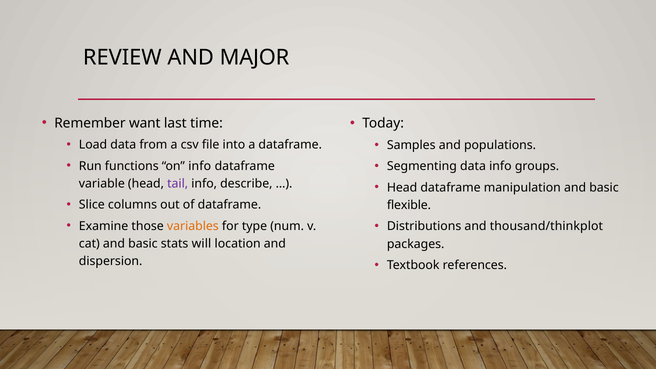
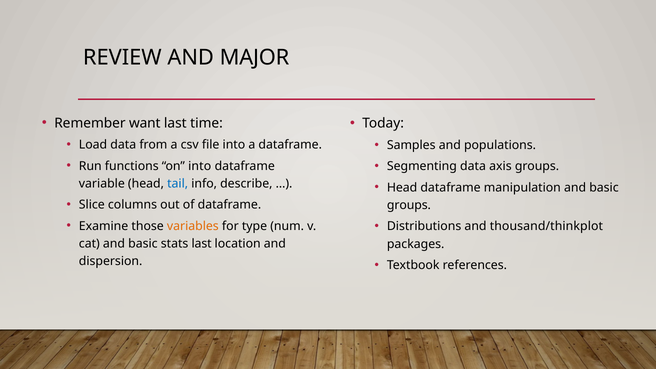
on info: info -> into
data info: info -> axis
tail colour: purple -> blue
flexible at (409, 205): flexible -> groups
stats will: will -> last
